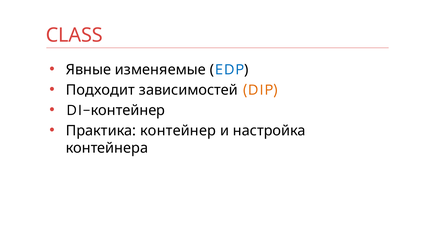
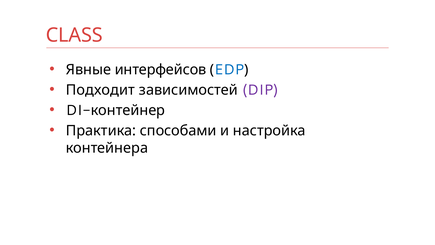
изменяемые: изменяемые -> интерфейсов
DIP colour: orange -> purple
Практика контейнер: контейнер -> способами
